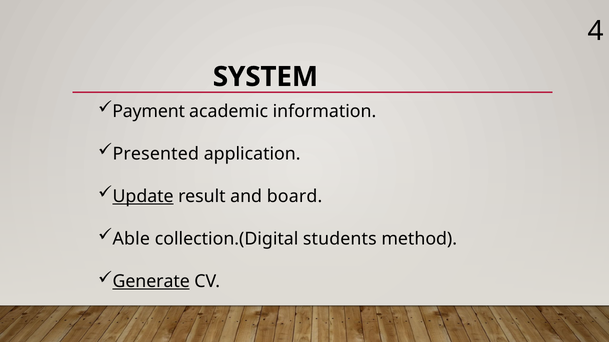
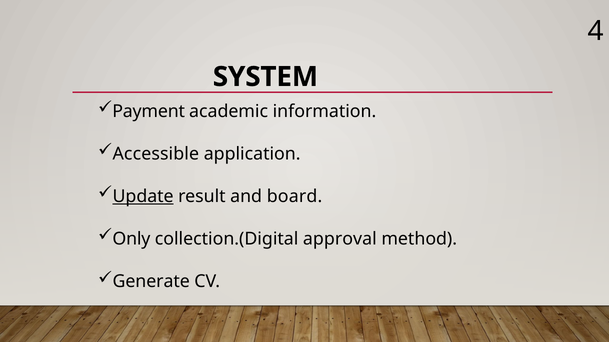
Presented: Presented -> Accessible
Able: Able -> Only
students: students -> approval
Generate underline: present -> none
